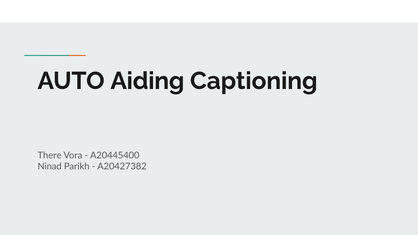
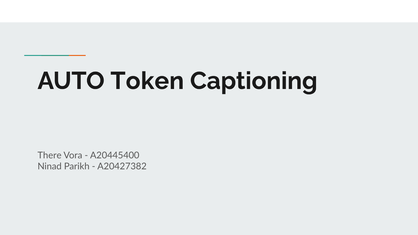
Aiding: Aiding -> Token
